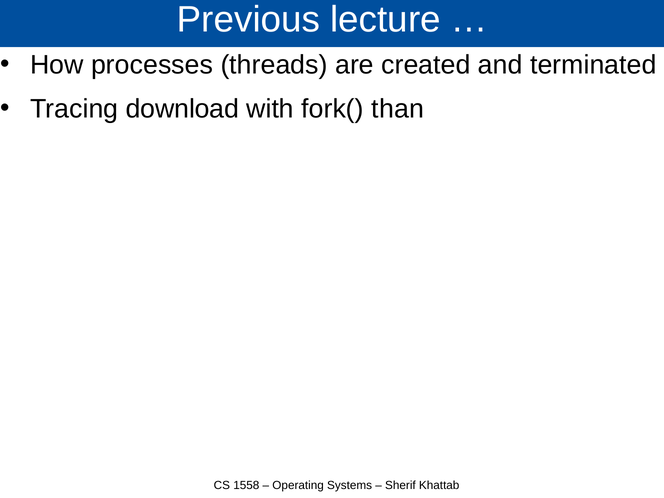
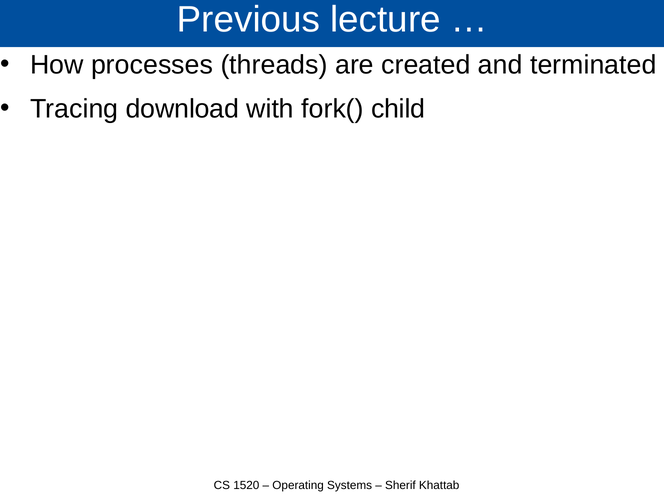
than: than -> child
1558: 1558 -> 1520
